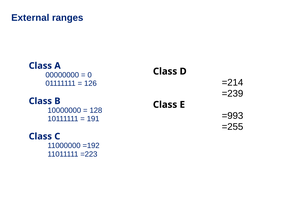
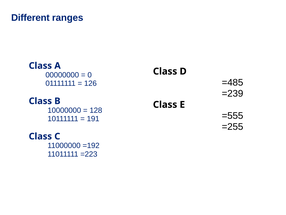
External: External -> Different
=214: =214 -> =485
=993: =993 -> =555
